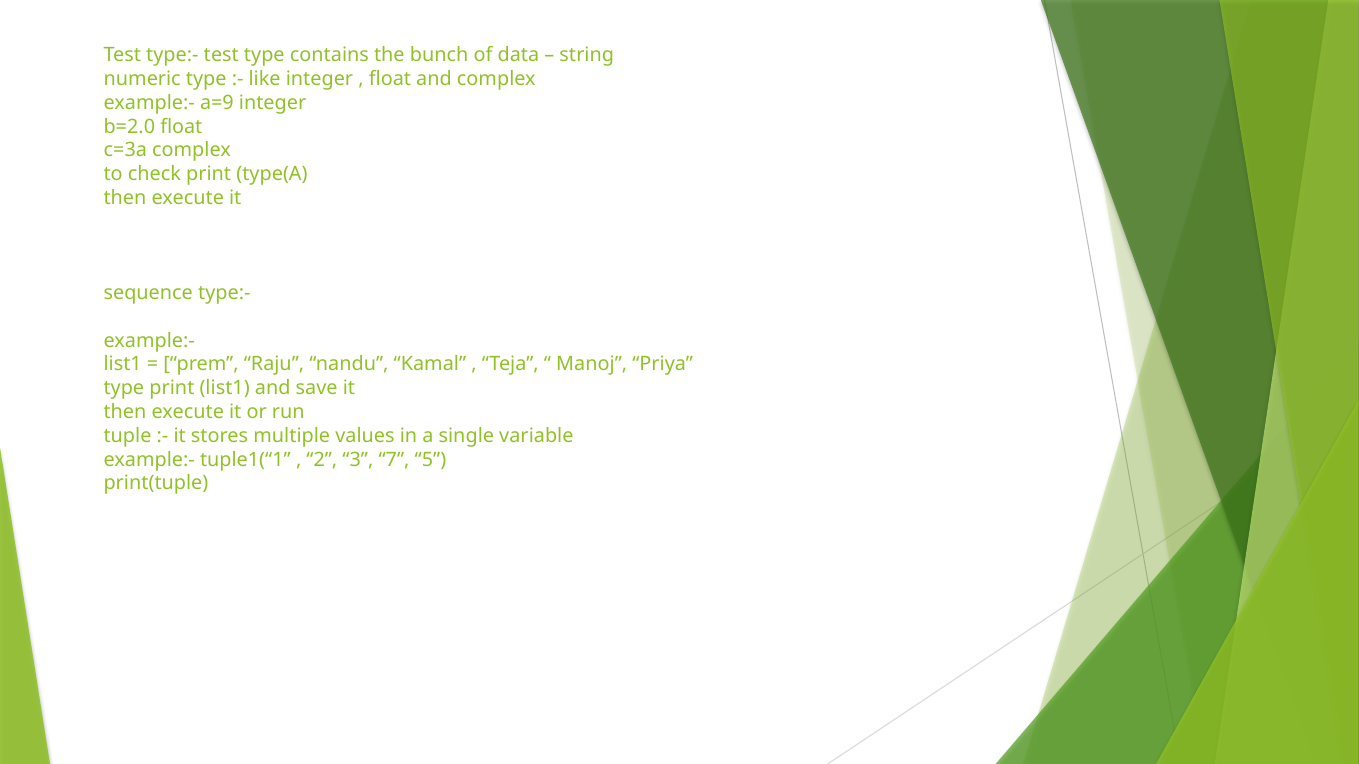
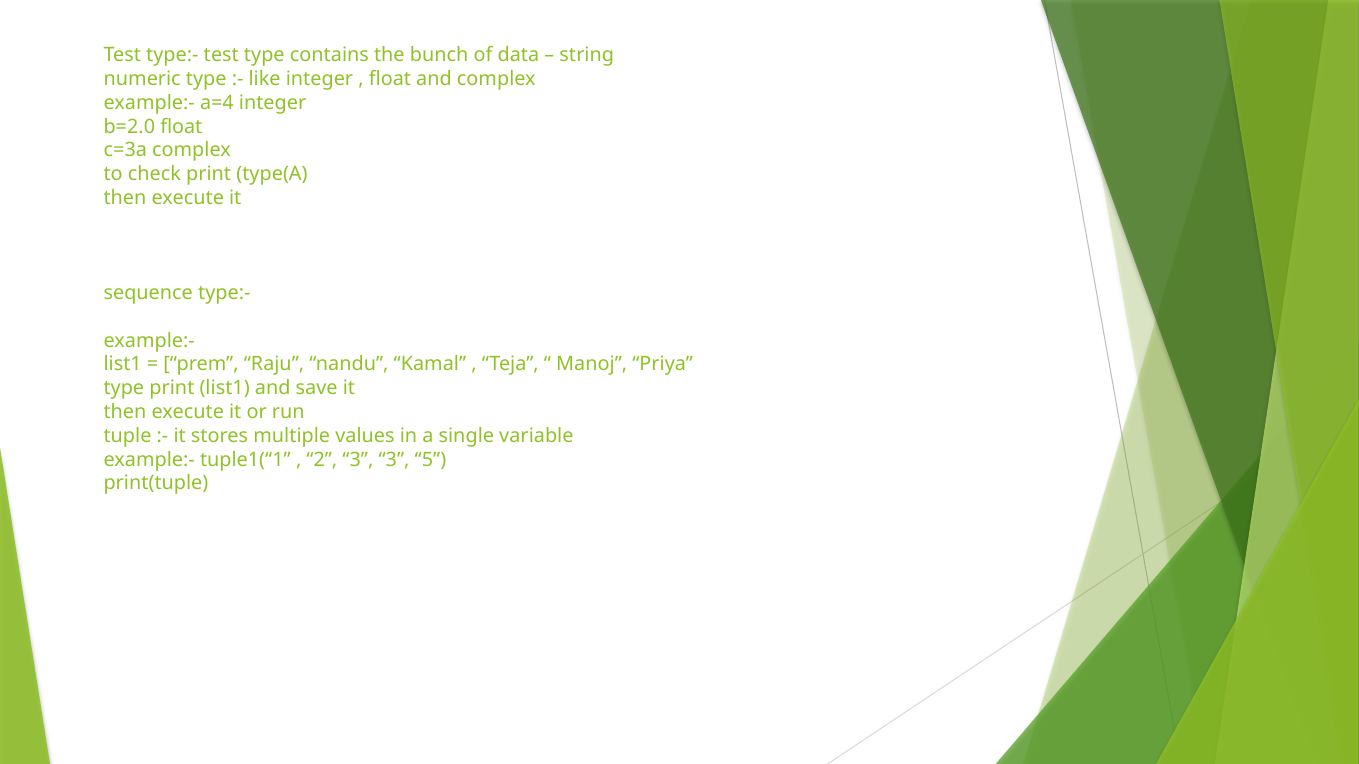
a=9: a=9 -> a=4
3 7: 7 -> 3
